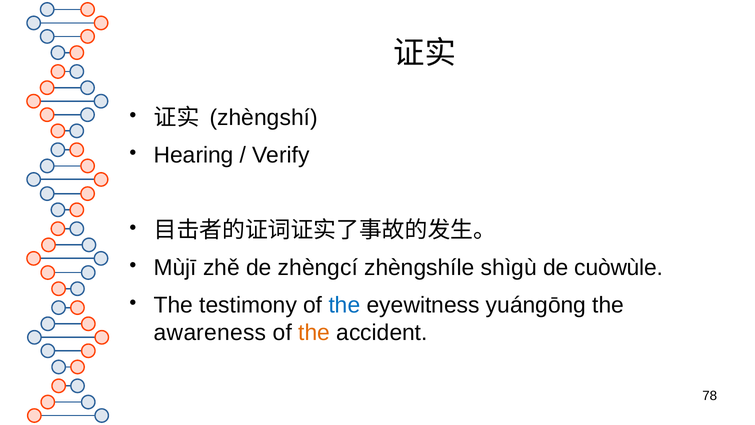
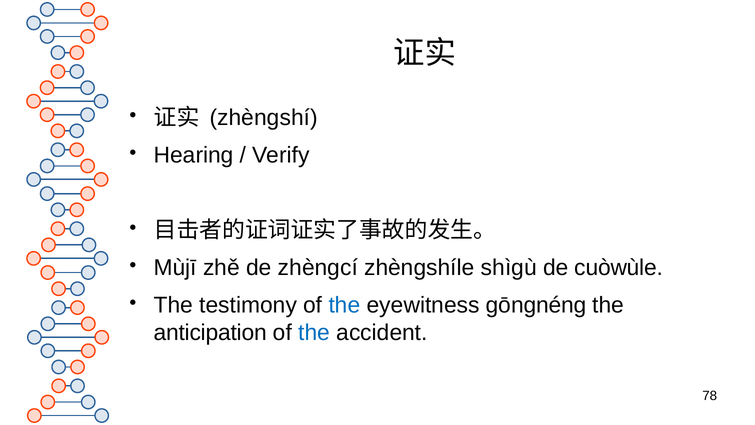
yuángōng: yuángōng -> gōngnéng
awareness: awareness -> anticipation
the at (314, 333) colour: orange -> blue
